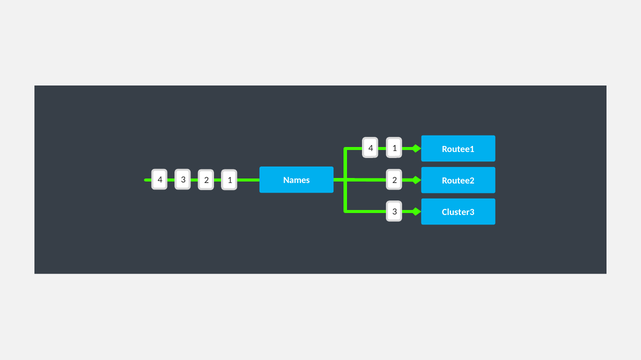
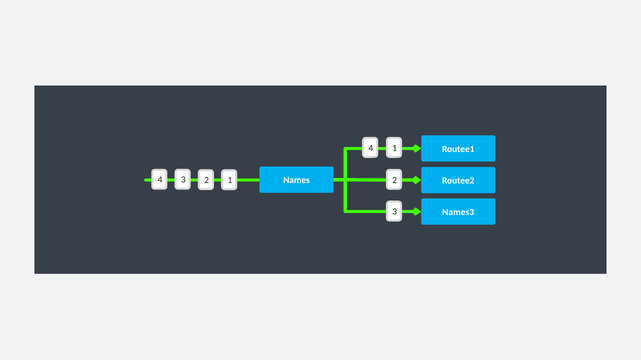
Cluster3: Cluster3 -> Names3
